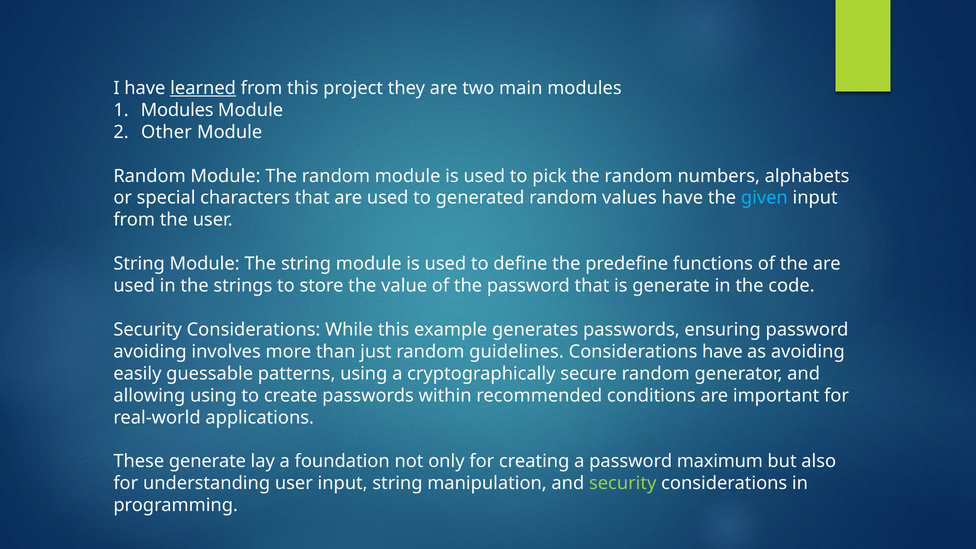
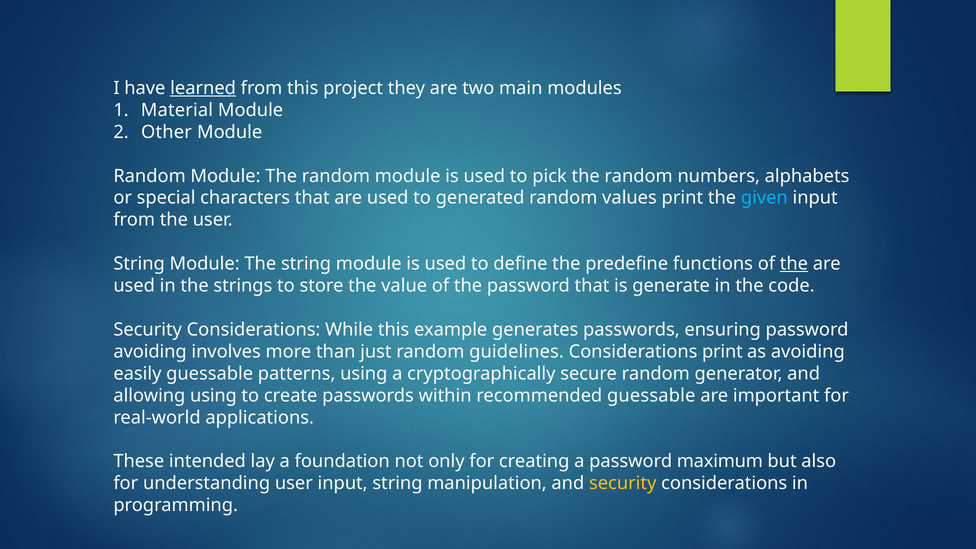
Modules at (177, 110): Modules -> Material
values have: have -> print
the at (794, 264) underline: none -> present
Considerations have: have -> print
recommended conditions: conditions -> guessable
These generate: generate -> intended
security at (623, 483) colour: light green -> yellow
